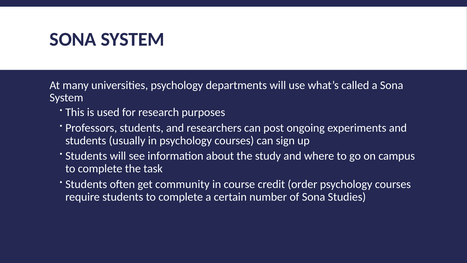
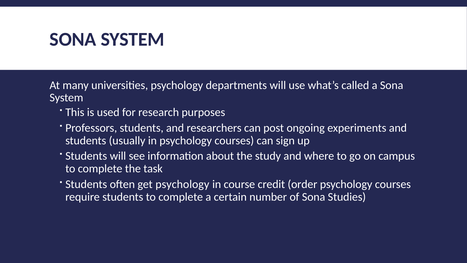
get community: community -> psychology
